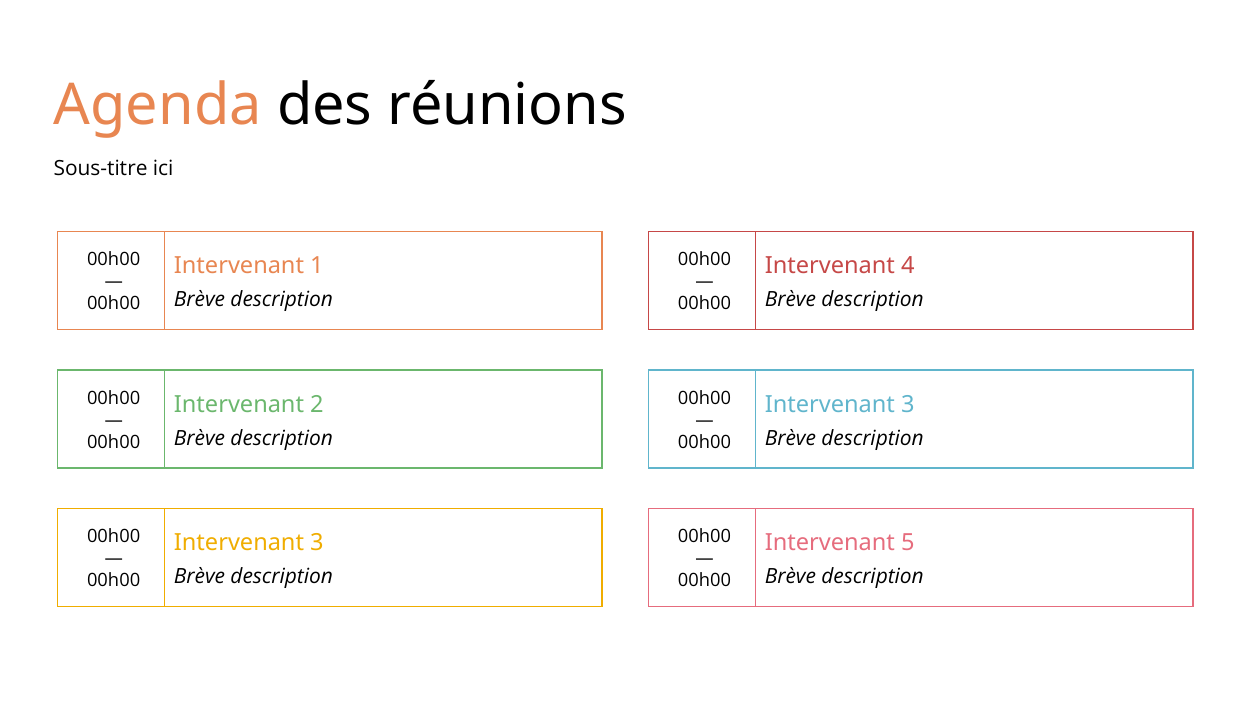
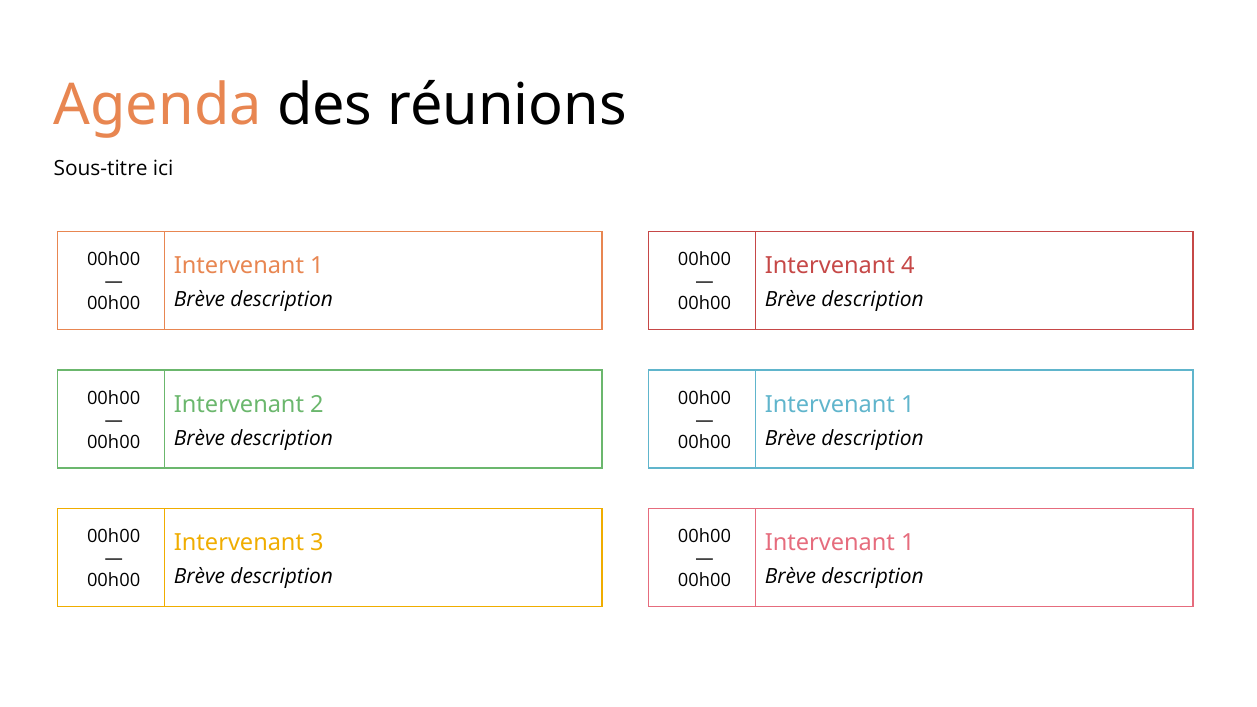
3 at (908, 404): 3 -> 1
5 at (908, 543): 5 -> 1
